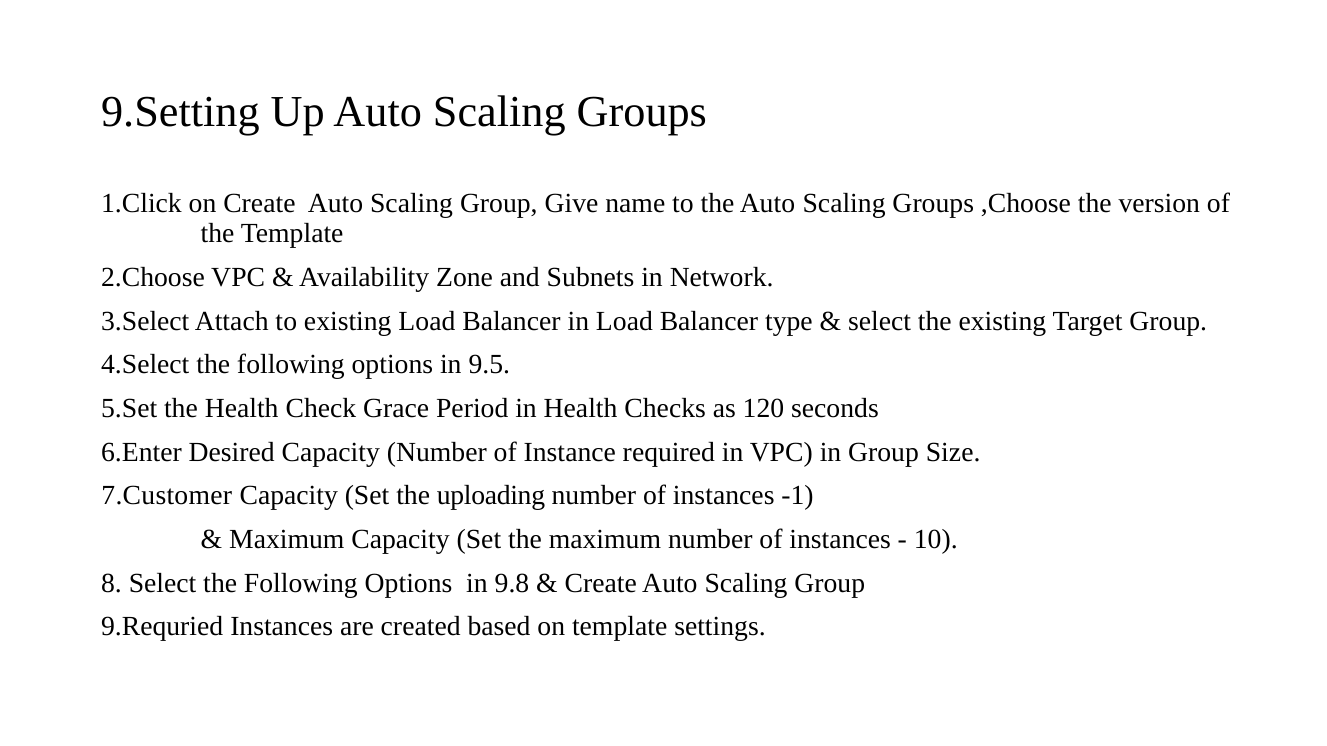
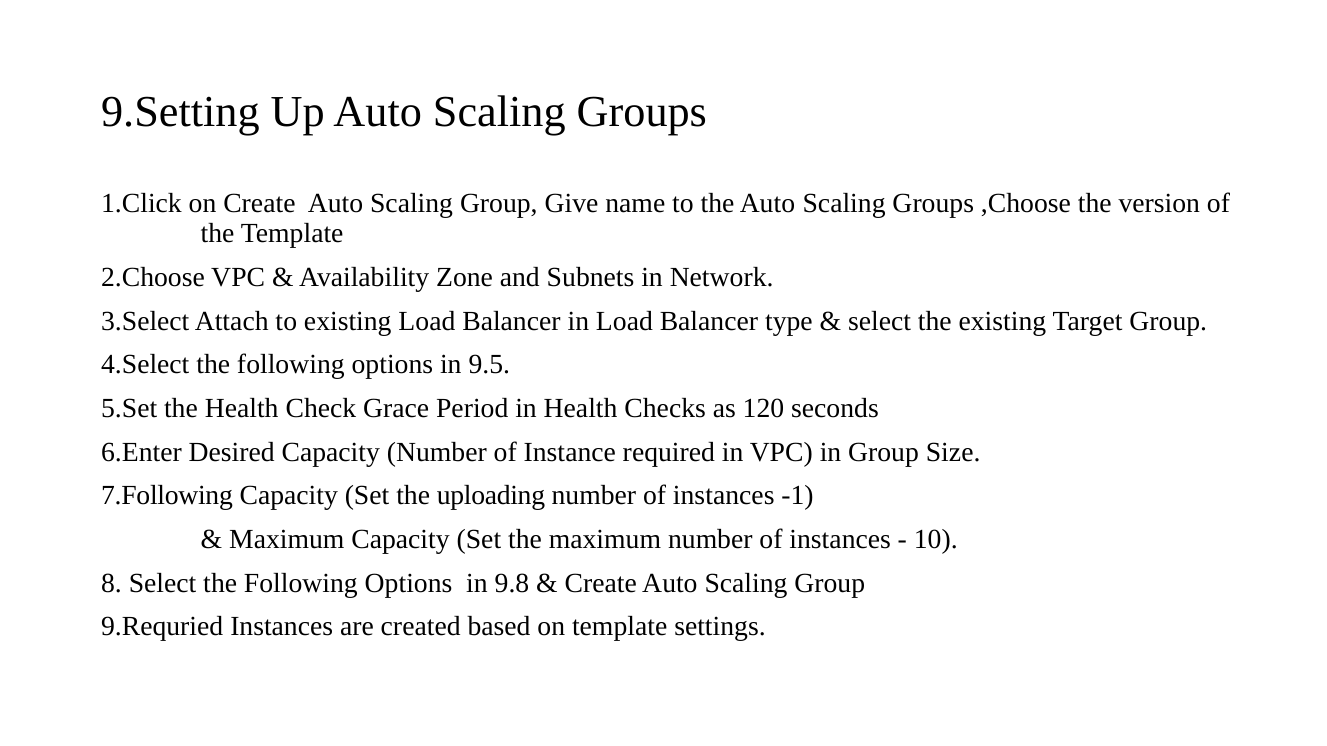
7.Customer: 7.Customer -> 7.Following
